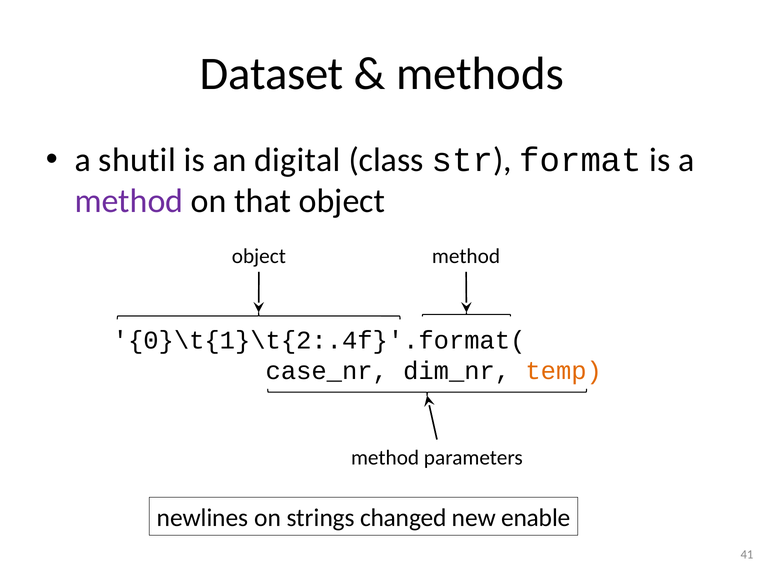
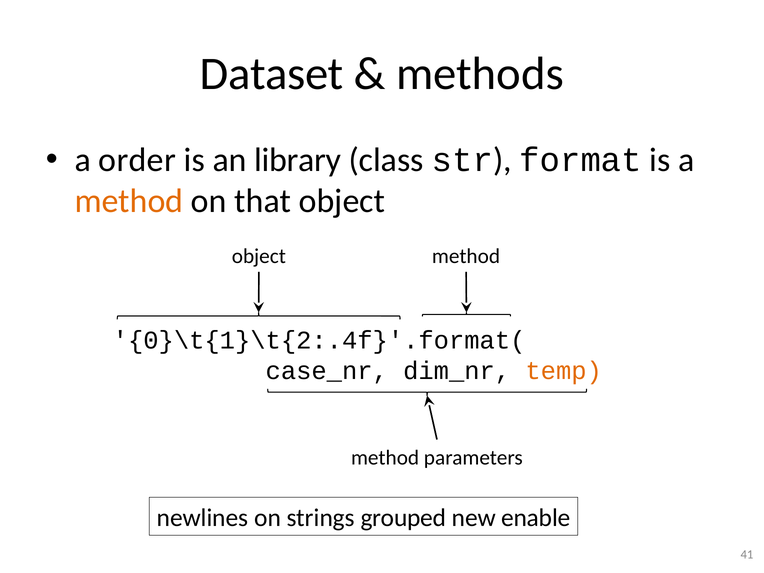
shutil: shutil -> order
digital: digital -> library
method at (129, 201) colour: purple -> orange
changed: changed -> grouped
